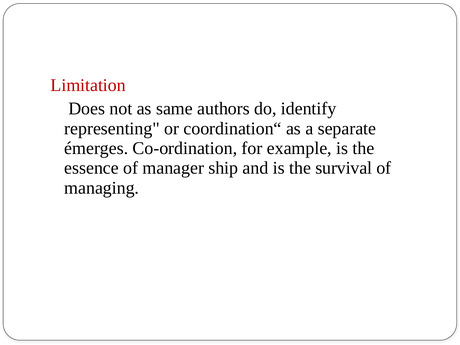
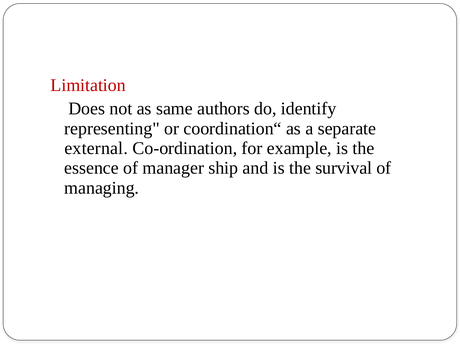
émerges: émerges -> external
